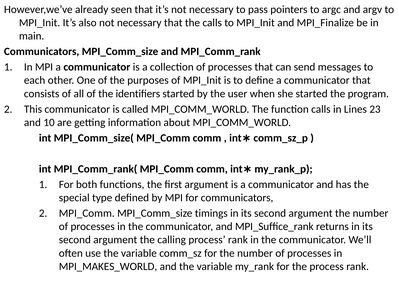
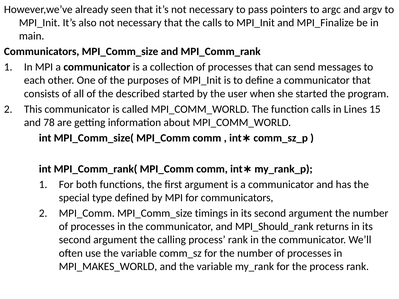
identiﬁers: identiﬁers -> described
23: 23 -> 15
10: 10 -> 78
MPI_Sufﬁce_rank: MPI_Sufﬁce_rank -> MPI_Should_rank
